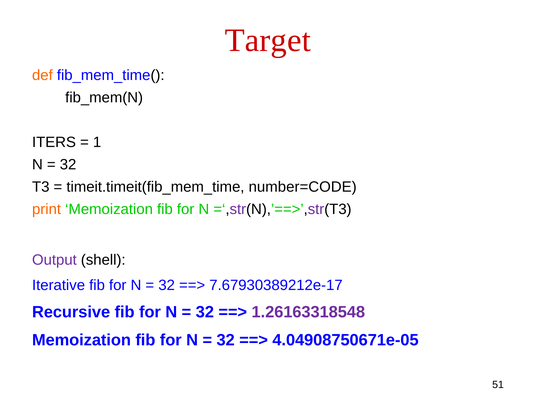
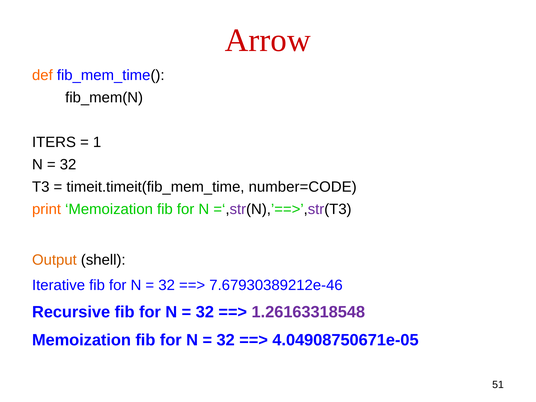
Target: Target -> Arrow
Output colour: purple -> orange
7.67930389212e-17: 7.67930389212e-17 -> 7.67930389212e-46
